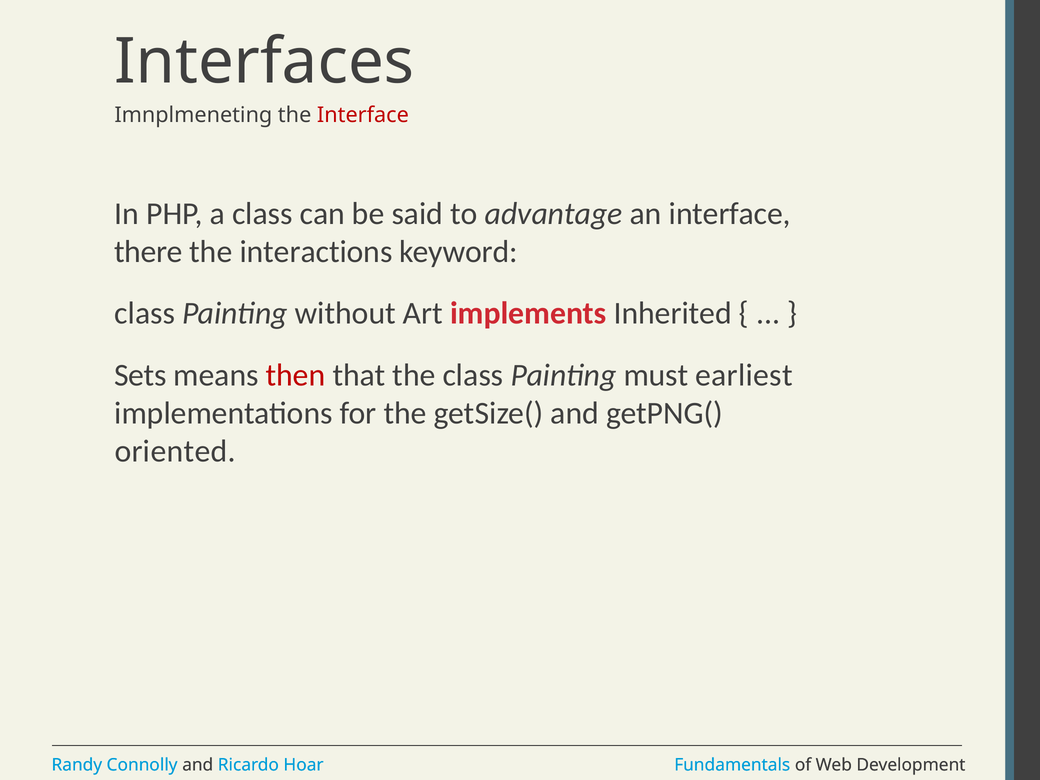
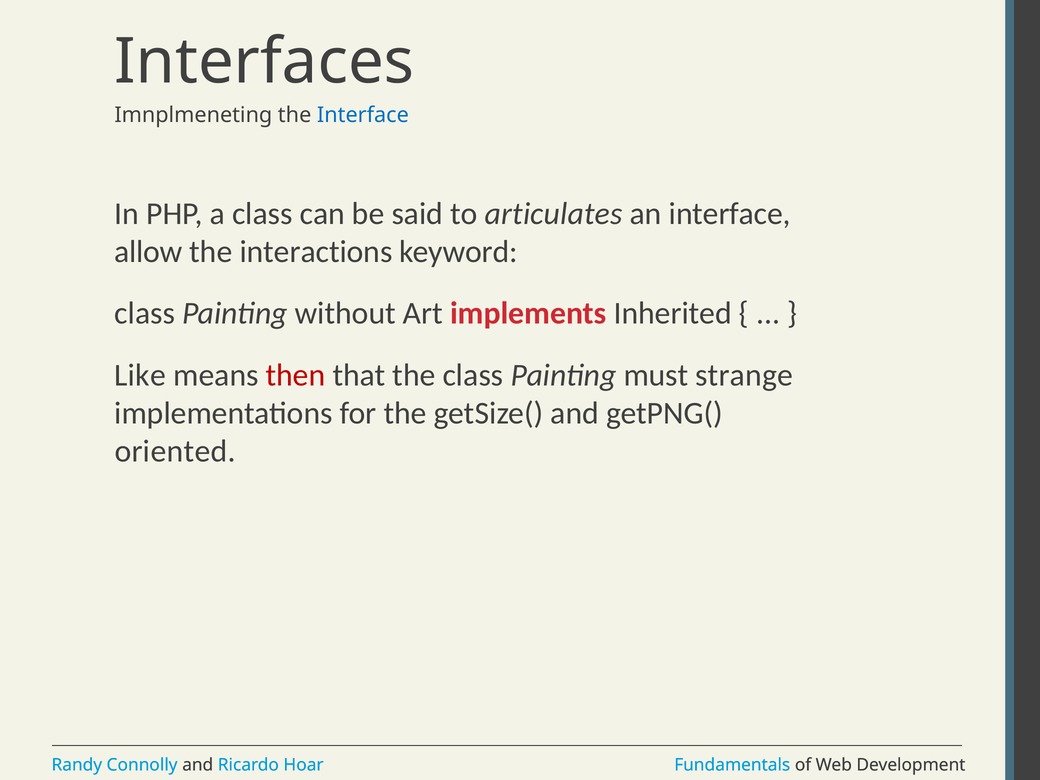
Interface at (363, 115) colour: red -> blue
advantage: advantage -> articulates
there: there -> allow
Sets: Sets -> Like
earliest: earliest -> strange
